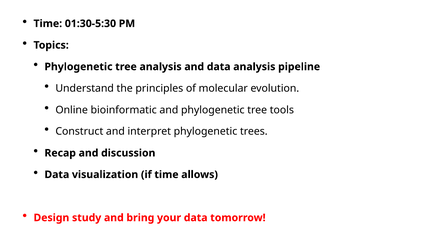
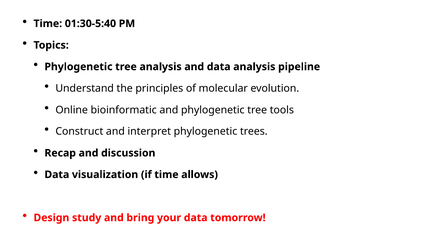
01:30-5:30: 01:30-5:30 -> 01:30-5:40
